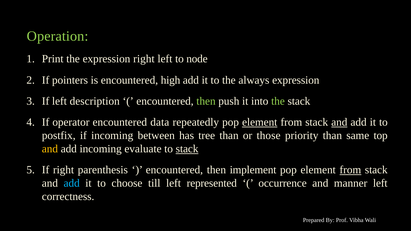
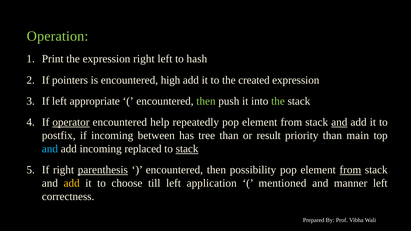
node: node -> hash
always: always -> created
description: description -> appropriate
operator underline: none -> present
data: data -> help
element at (260, 122) underline: present -> none
those: those -> result
same: same -> main
and at (50, 149) colour: yellow -> light blue
evaluate: evaluate -> replaced
parenthesis underline: none -> present
implement: implement -> possibility
add at (72, 183) colour: light blue -> yellow
represented: represented -> application
occurrence: occurrence -> mentioned
